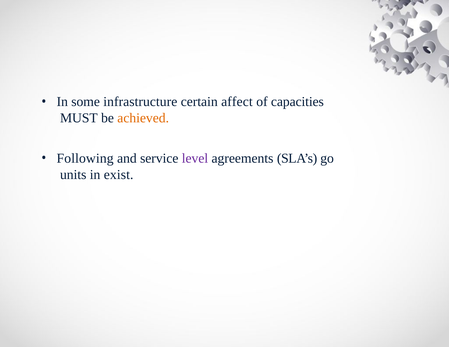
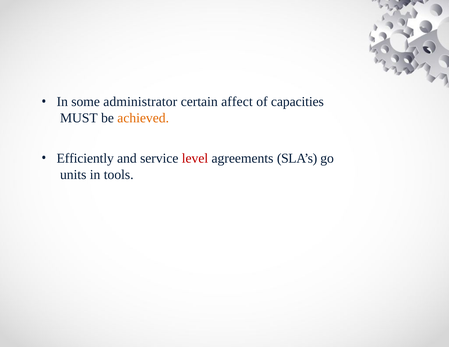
infrastructure: infrastructure -> administrator
Following: Following -> Efficiently
level colour: purple -> red
exist: exist -> tools
